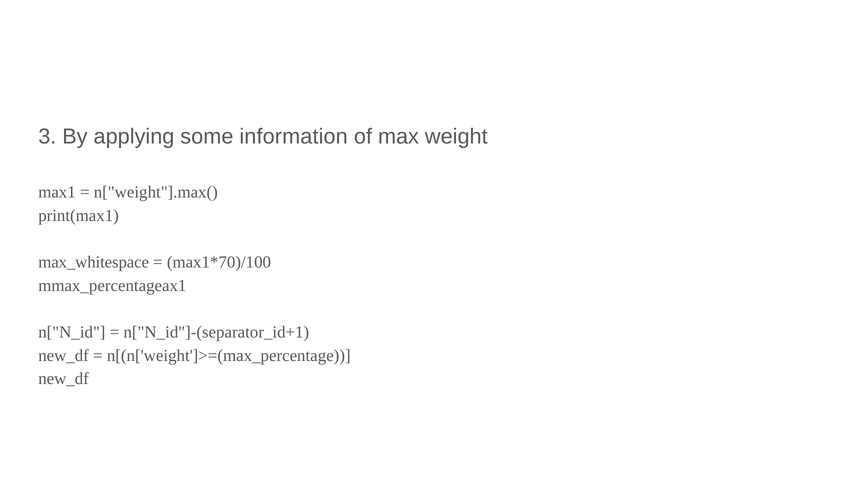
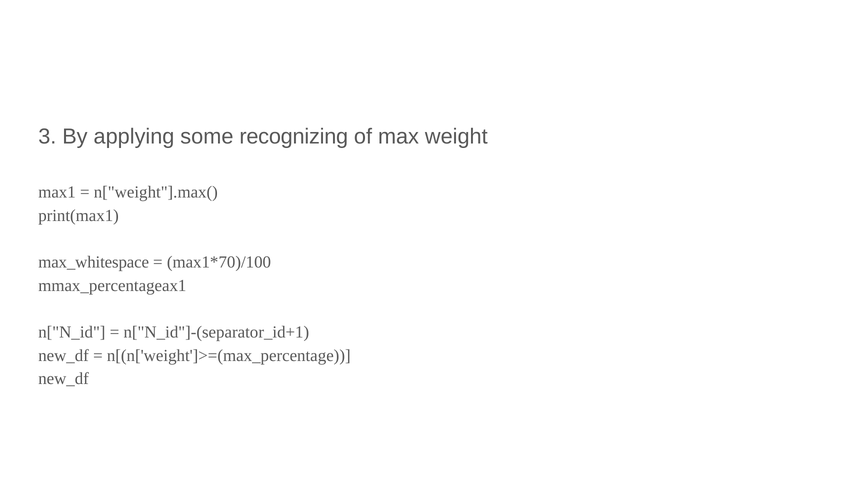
information: information -> recognizing
